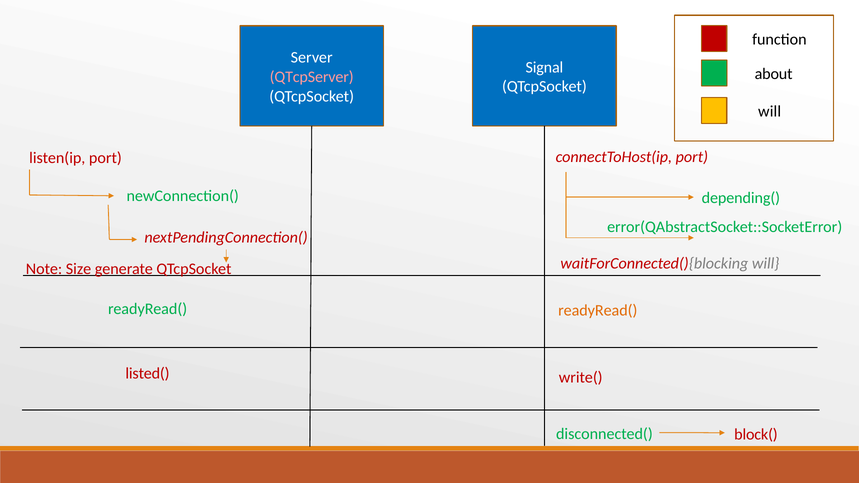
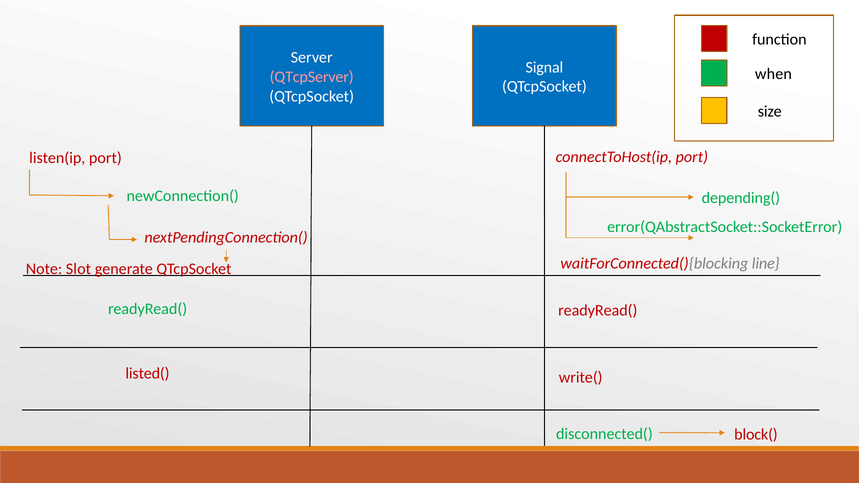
about: about -> when
will at (770, 112): will -> size
waitForConnected(){blocking will: will -> line
Size: Size -> Slot
readyRead( at (598, 310) colour: orange -> red
